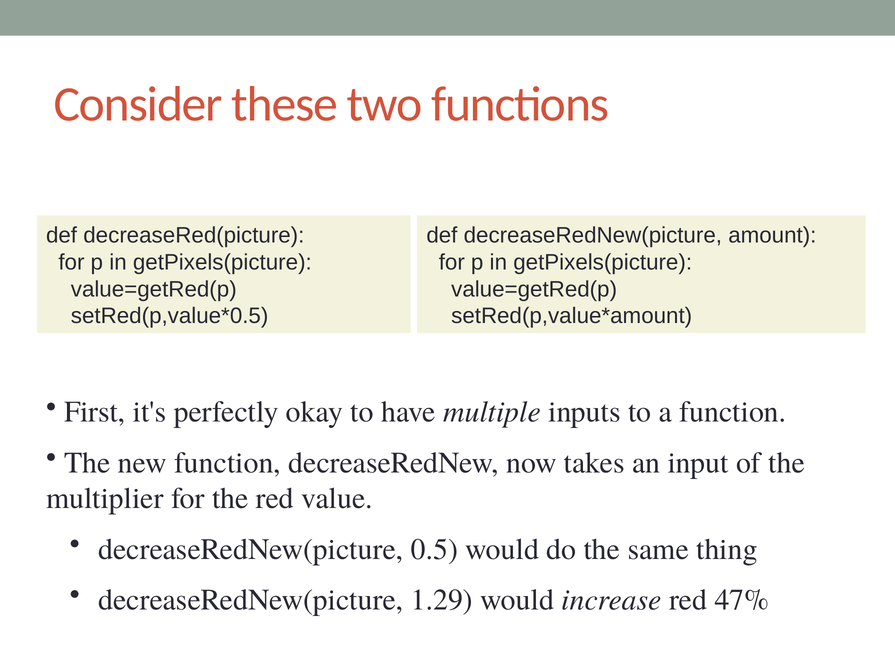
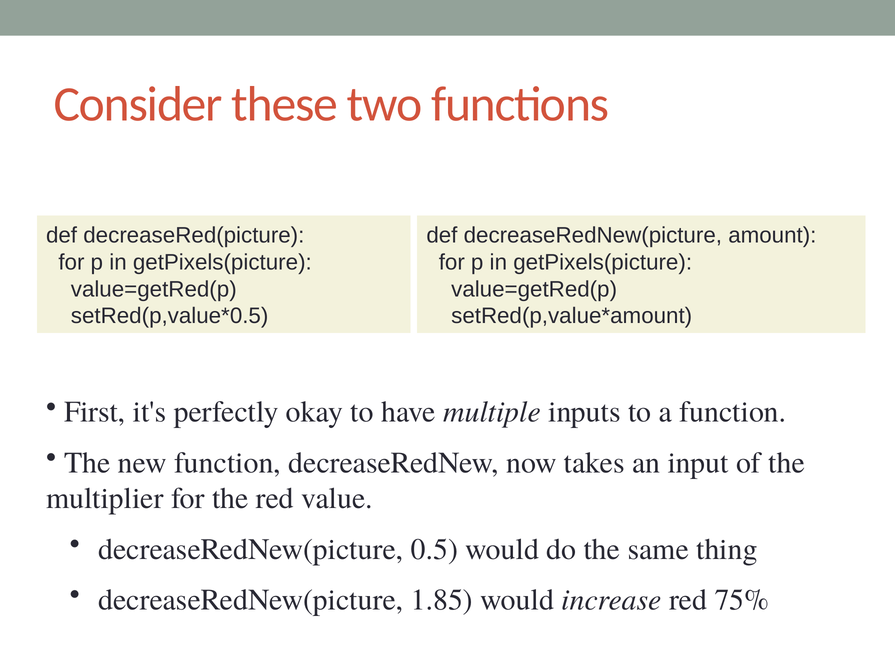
1.29: 1.29 -> 1.85
47%: 47% -> 75%
